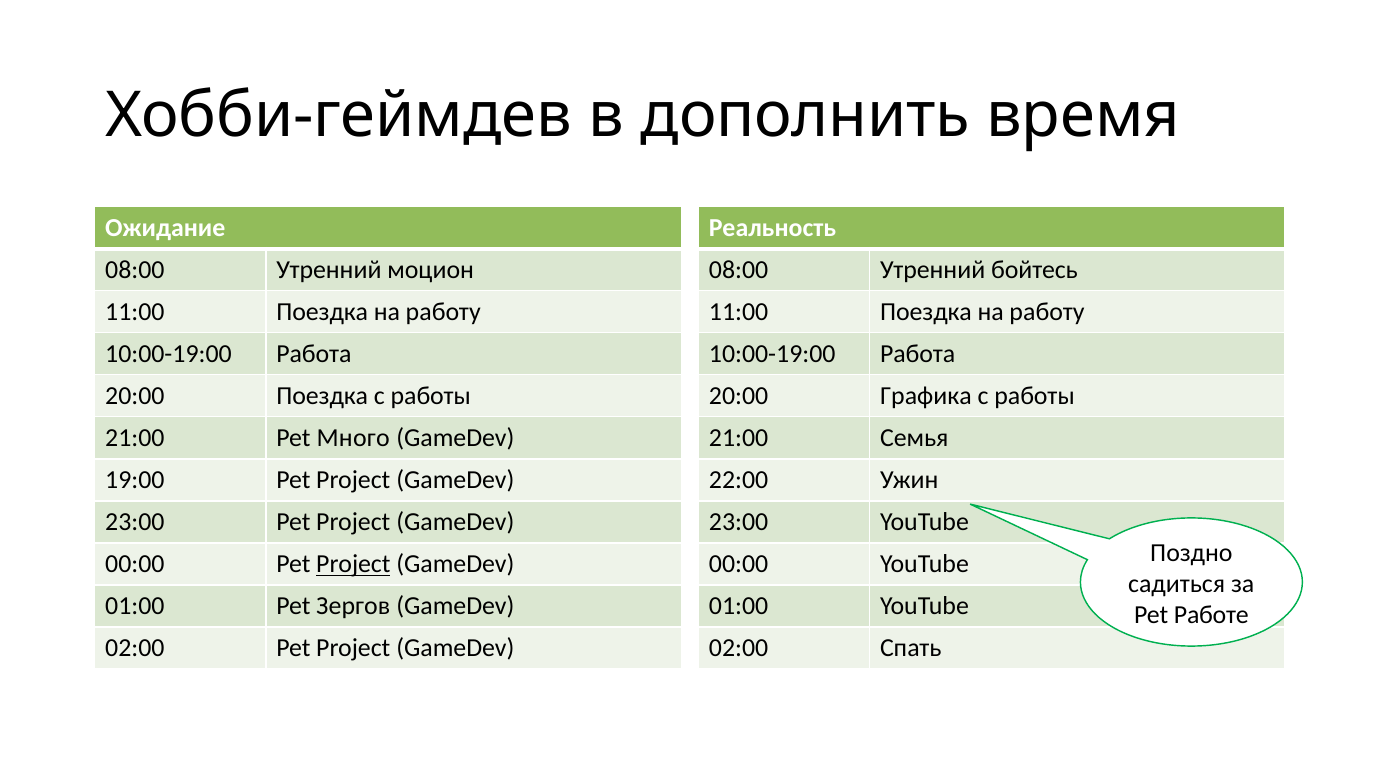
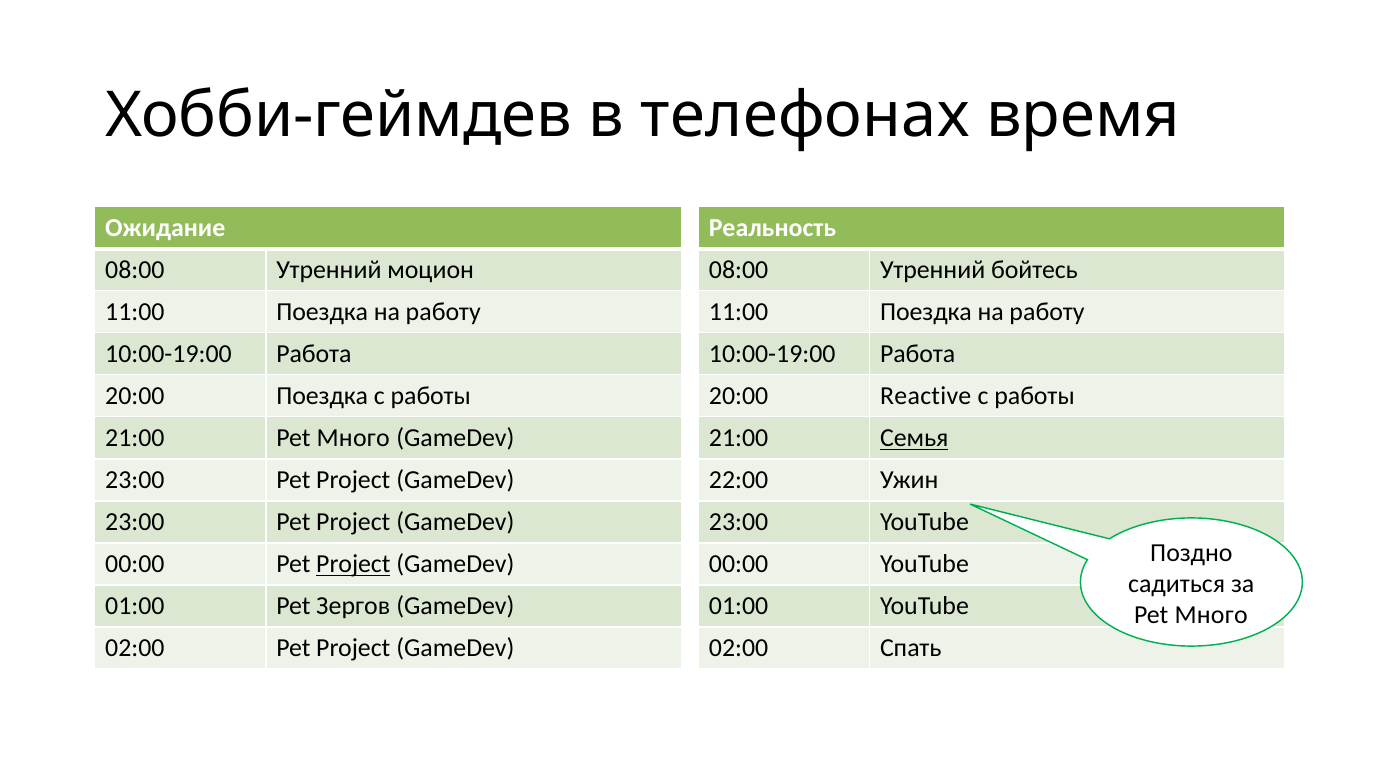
дополнить: дополнить -> телефонах
Графика: Графика -> Reactive
Семья underline: none -> present
19:00 at (135, 480): 19:00 -> 23:00
Работе at (1211, 614): Работе -> Много
